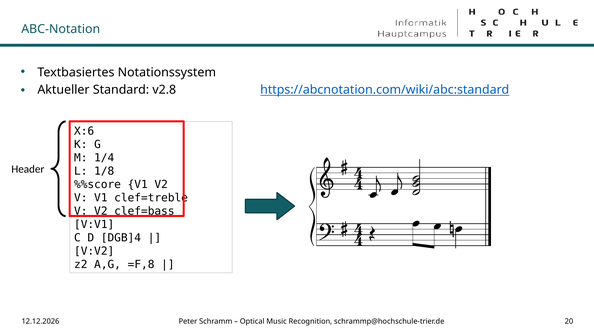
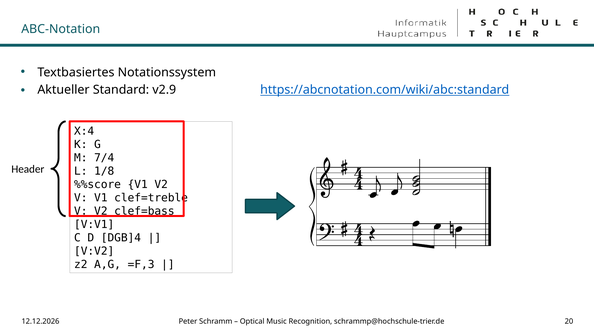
v2.8: v2.8 -> v2.9
X:6: X:6 -> X:4
1/4: 1/4 -> 7/4
=F,8: =F,8 -> =F,3
